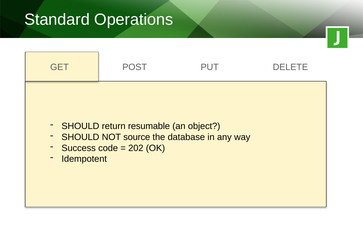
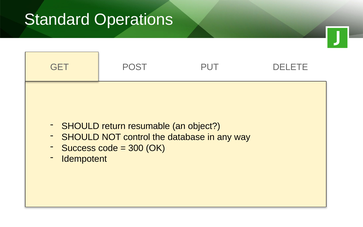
source: source -> control
202: 202 -> 300
